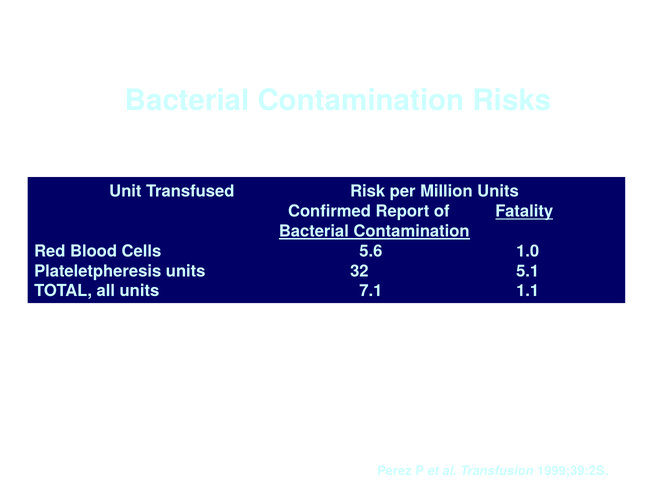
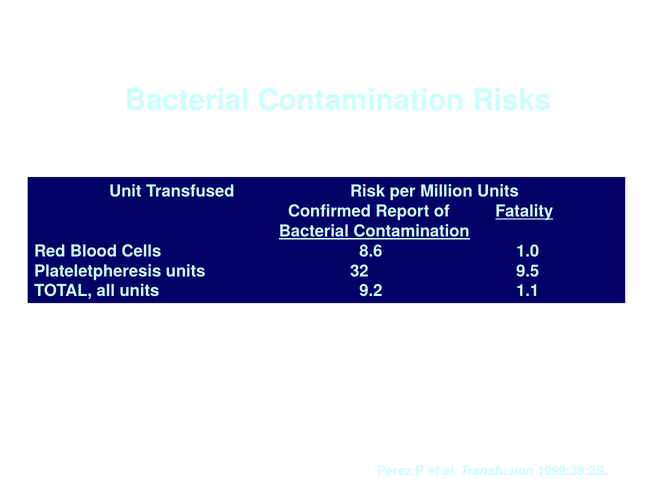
5.6: 5.6 -> 8.6
5.1: 5.1 -> 9.5
7.1: 7.1 -> 9.2
